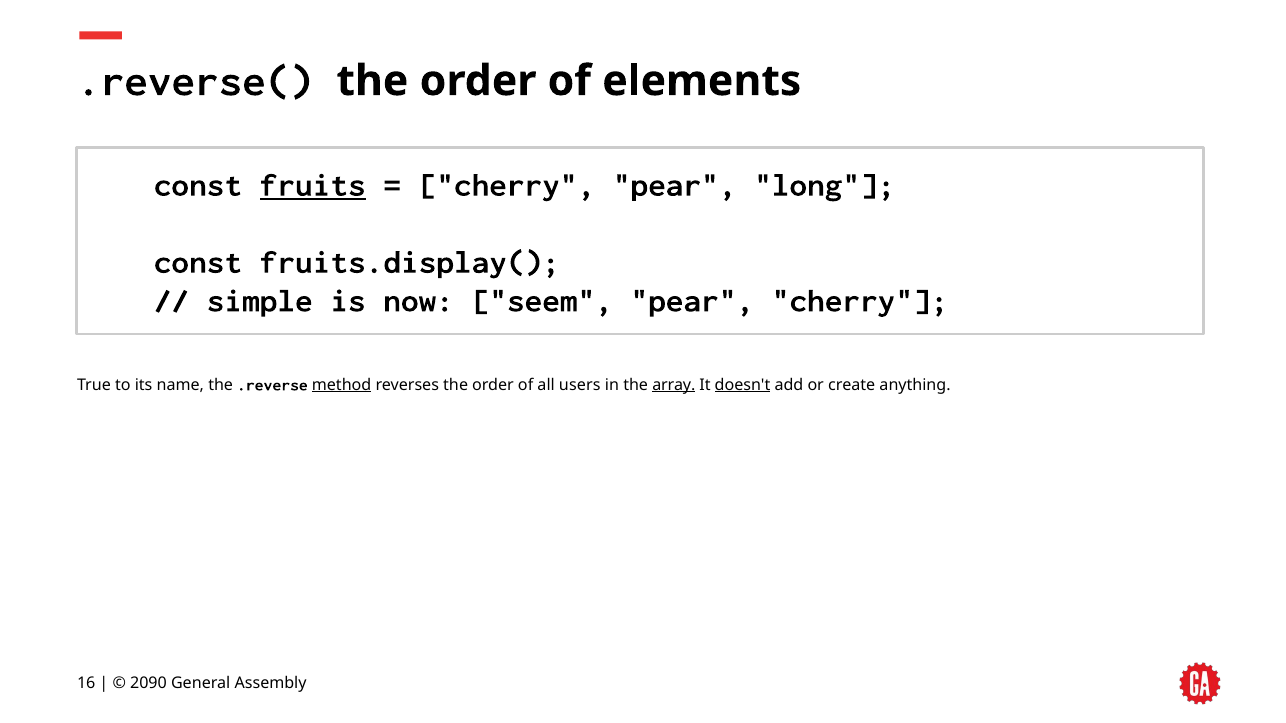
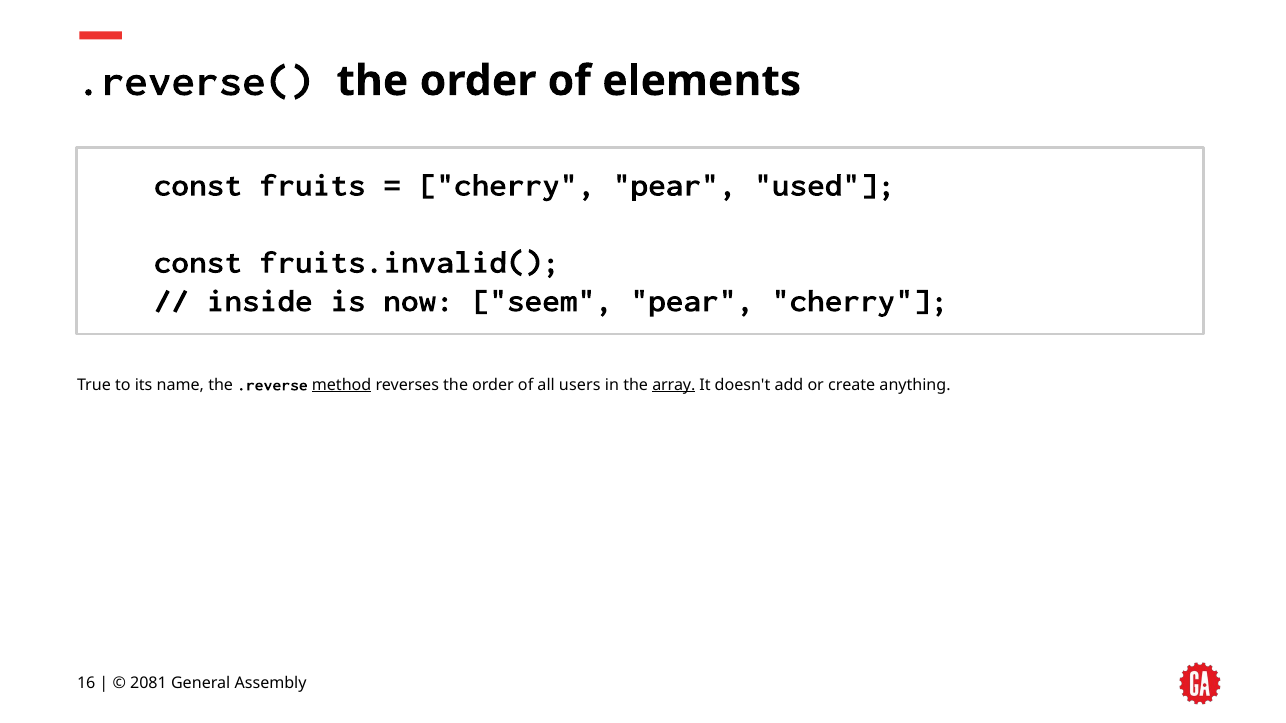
fruits underline: present -> none
long: long -> used
fruits.display(: fruits.display( -> fruits.invalid(
simple: simple -> inside
doesn't underline: present -> none
2090: 2090 -> 2081
